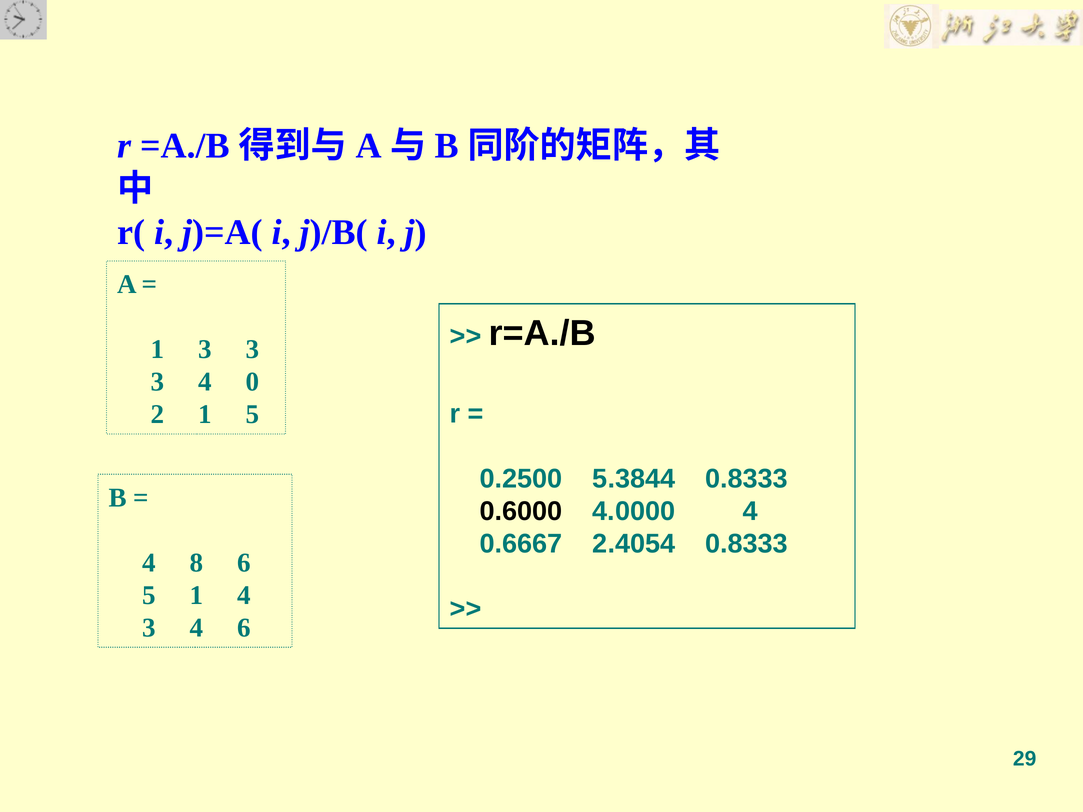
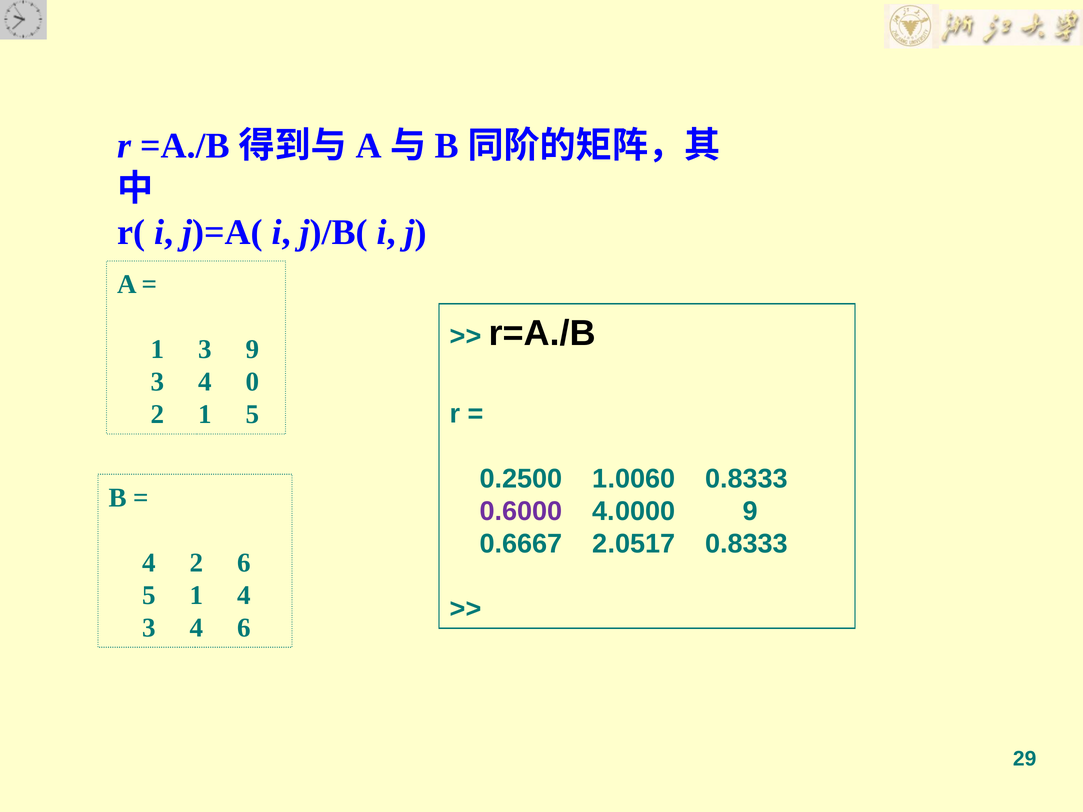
1 3 3: 3 -> 9
5.3844: 5.3844 -> 1.0060
0.6000 colour: black -> purple
4.0000 4: 4 -> 9
2.4054: 2.4054 -> 2.0517
4 8: 8 -> 2
